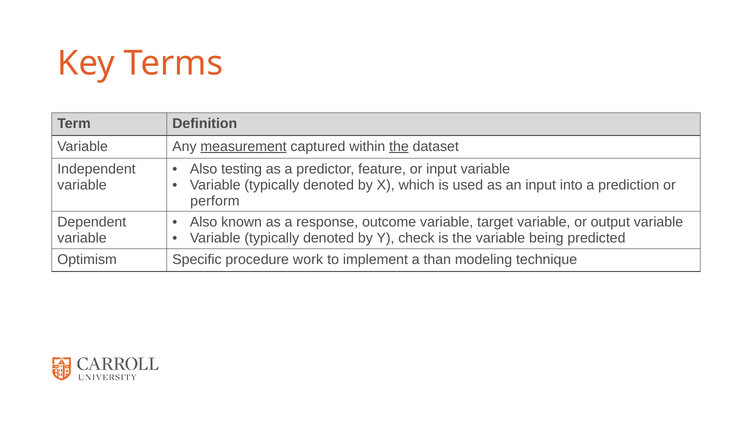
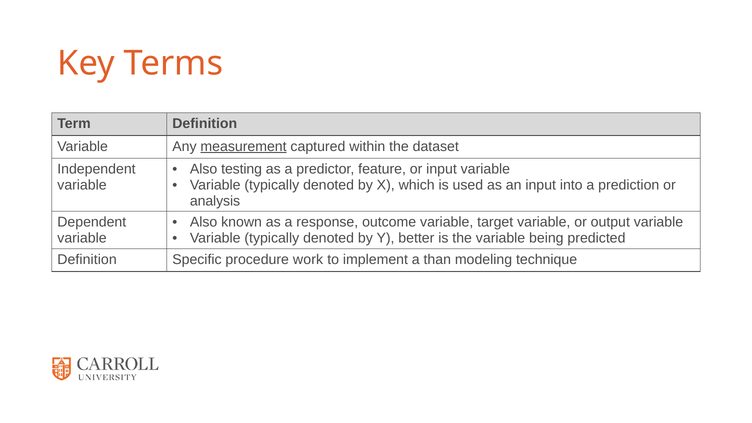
the at (399, 146) underline: present -> none
perform: perform -> analysis
check: check -> better
Optimism at (87, 260): Optimism -> Definition
